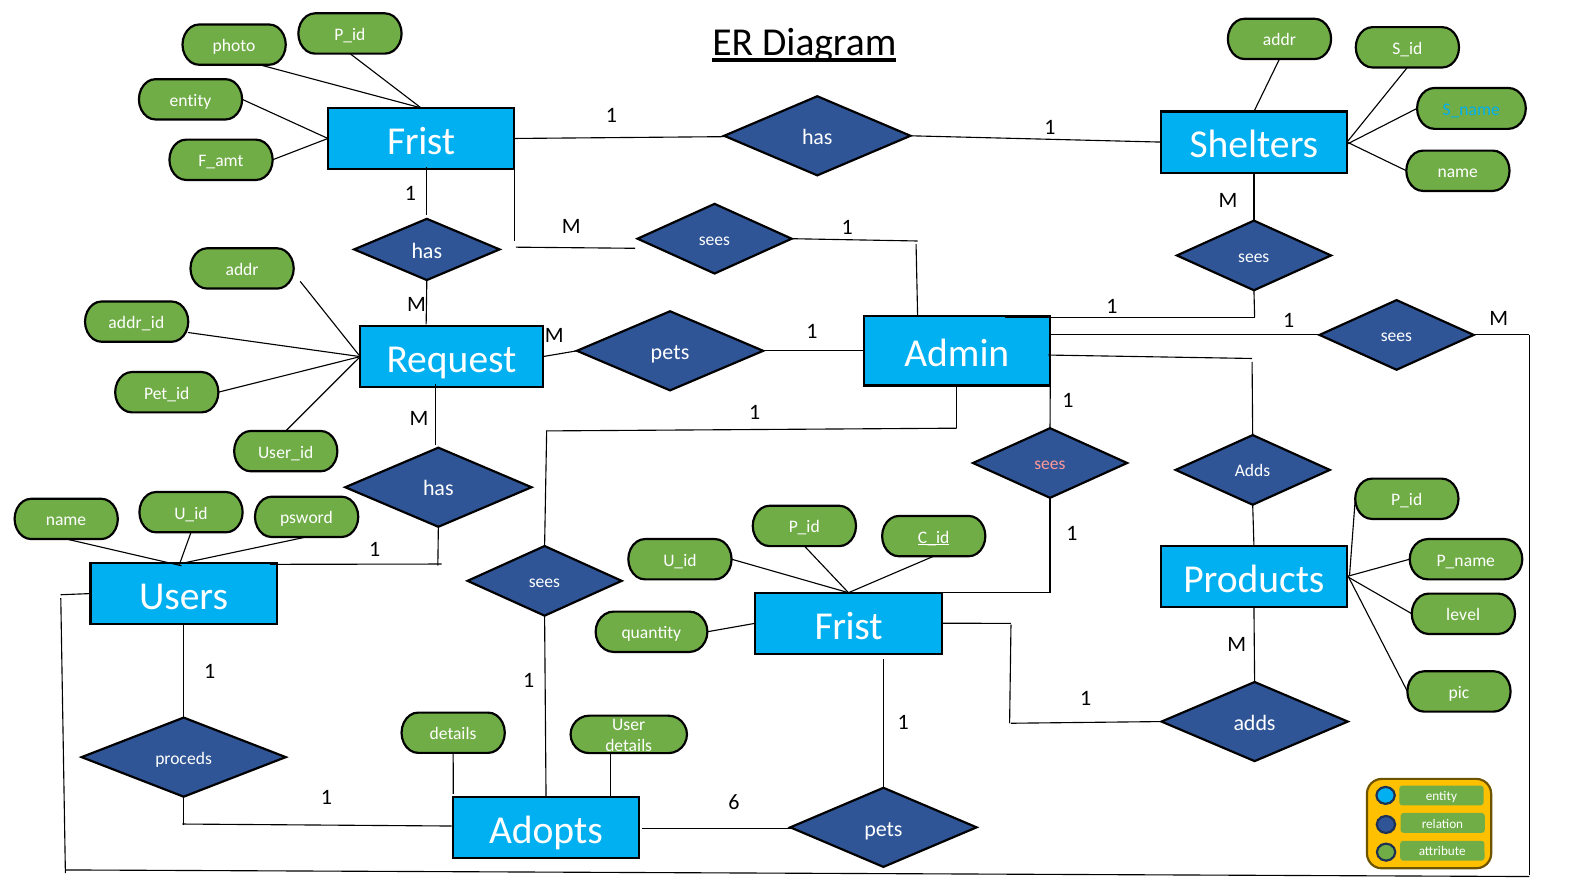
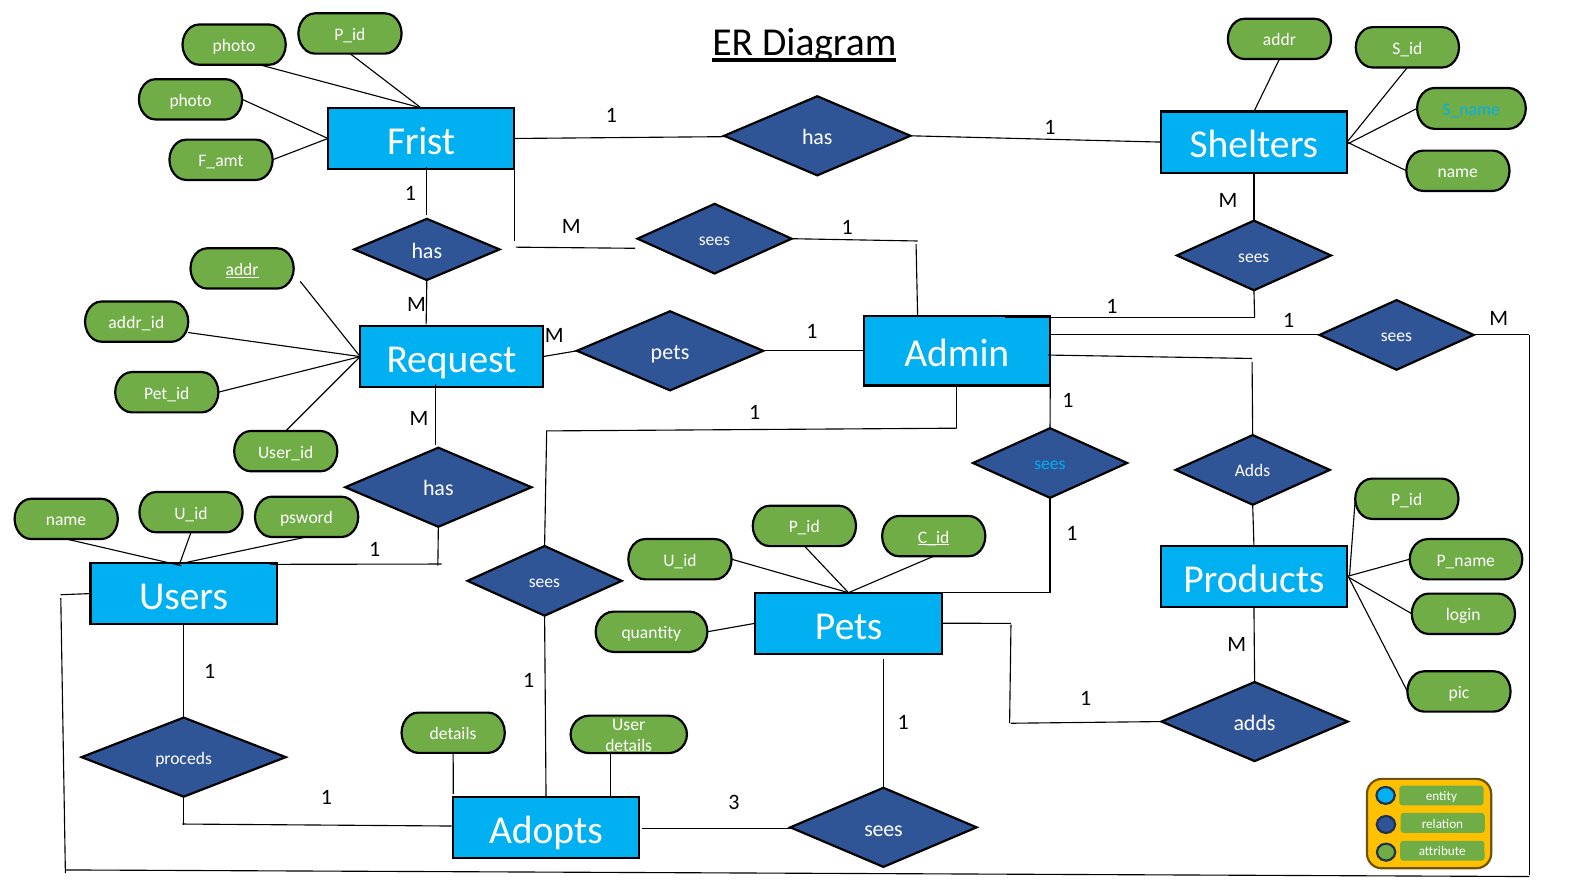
entity at (190, 101): entity -> photo
addr at (242, 270) underline: none -> present
sees at (1050, 464) colour: pink -> light blue
level: level -> login
Frist at (849, 626): Frist -> Pets
6: 6 -> 3
pets at (883, 829): pets -> sees
